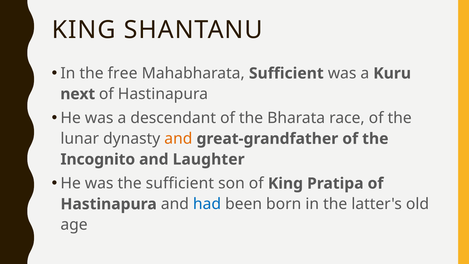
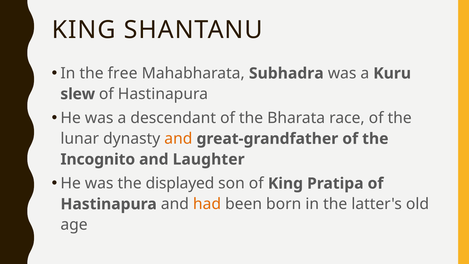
Mahabharata Sufficient: Sufficient -> Subhadra
next: next -> slew
the sufficient: sufficient -> displayed
had colour: blue -> orange
